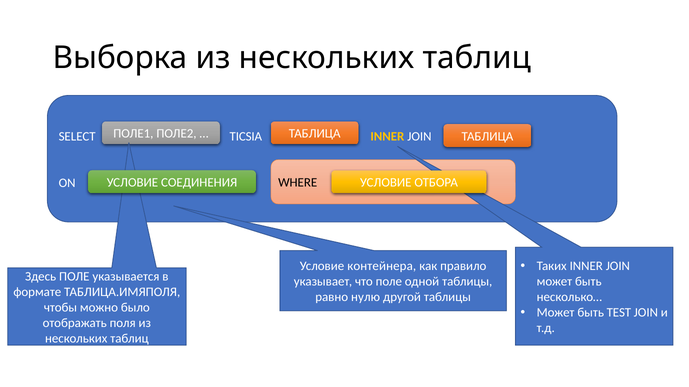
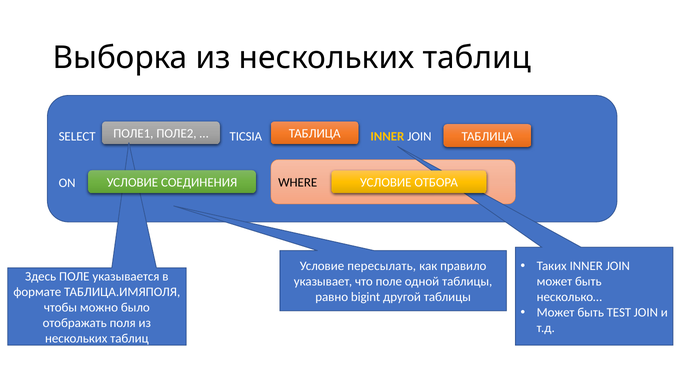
контейнера: контейнера -> пересылать
нулю: нулю -> bigint
